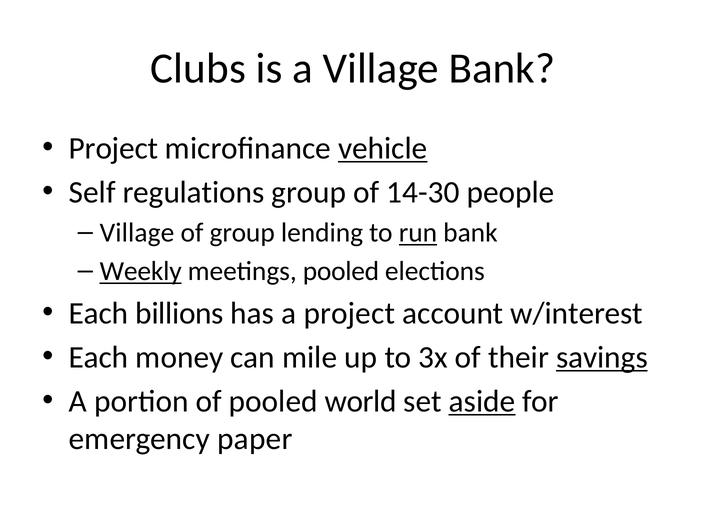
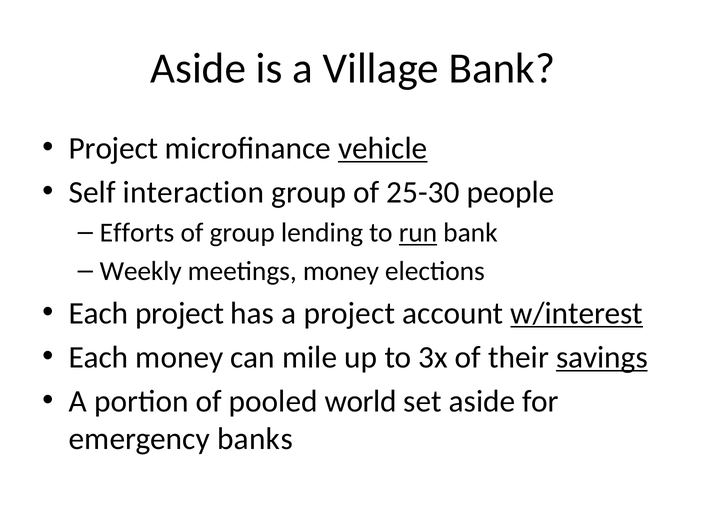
Clubs at (198, 68): Clubs -> Aside
regulations: regulations -> interaction
14-30: 14-30 -> 25-30
Village at (137, 233): Village -> Efforts
Weekly underline: present -> none
meetings pooled: pooled -> money
Each billions: billions -> project
w/interest underline: none -> present
aside at (482, 401) underline: present -> none
paper: paper -> banks
